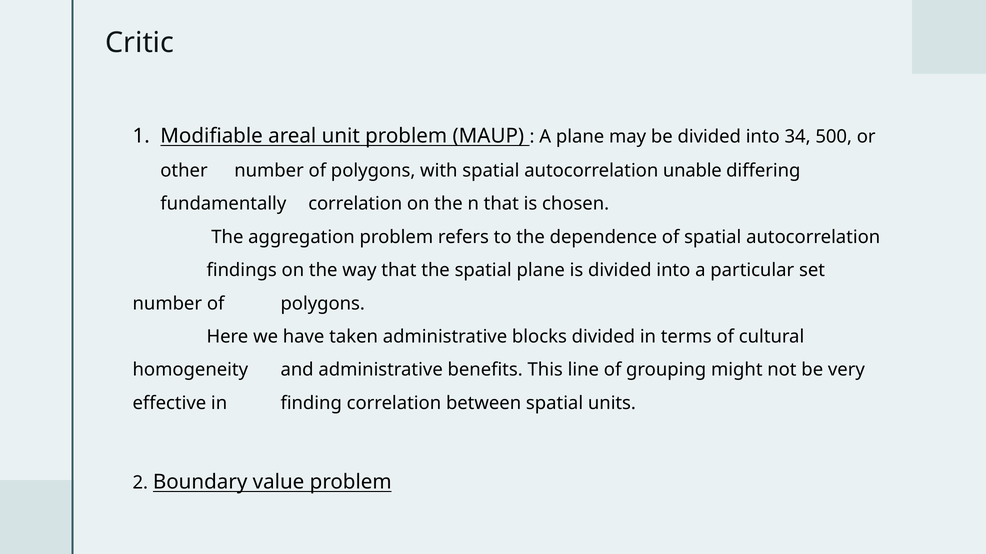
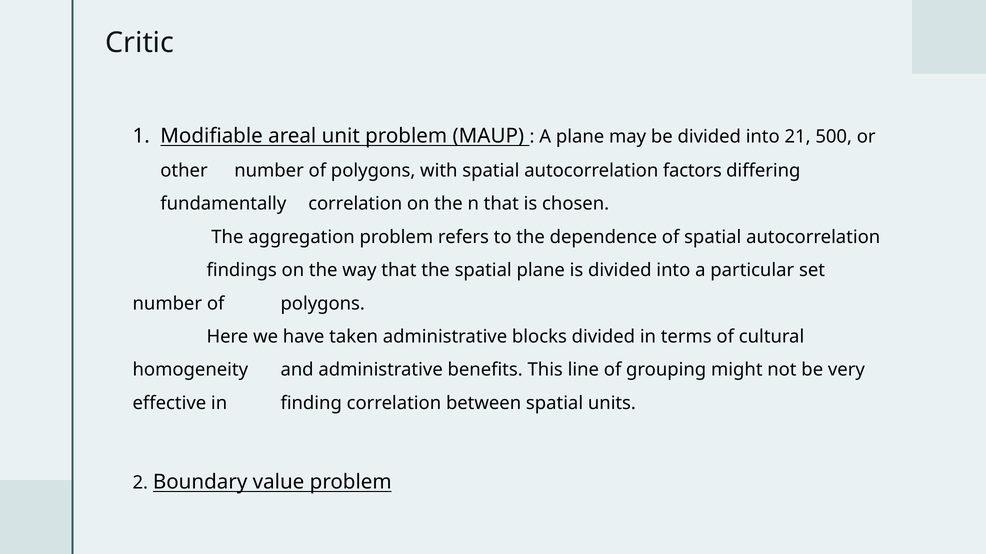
34: 34 -> 21
unable: unable -> factors
